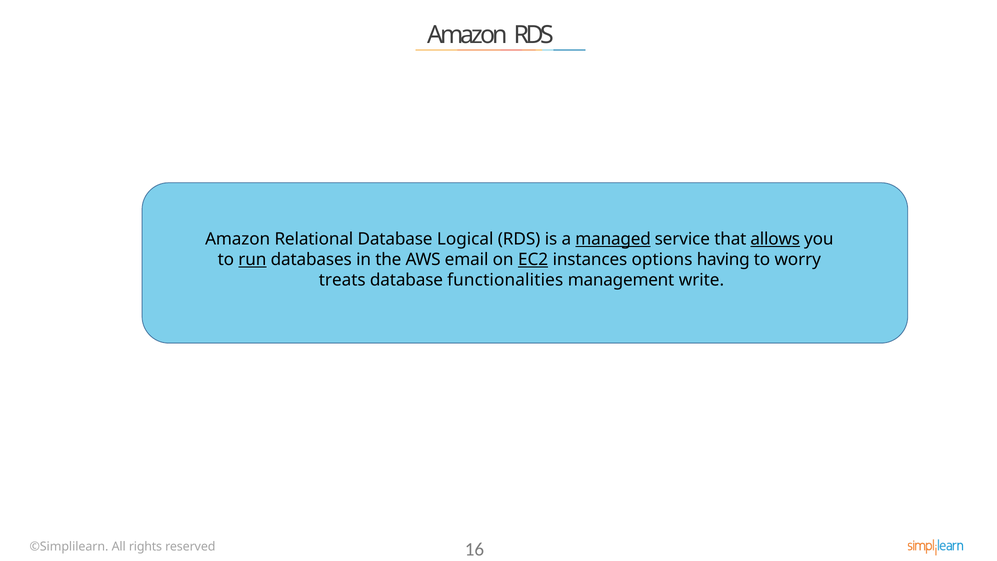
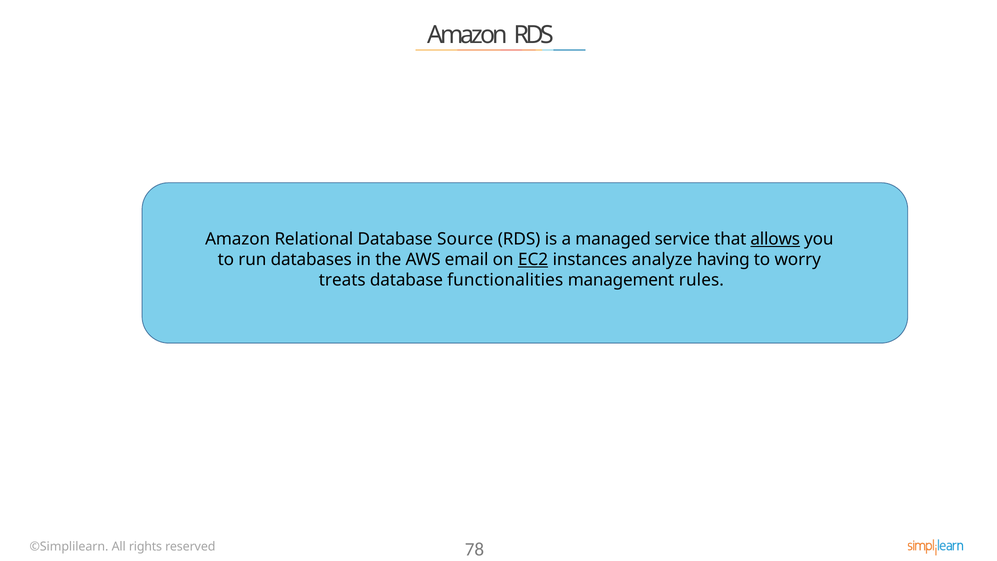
Logical: Logical -> Source
managed underline: present -> none
run underline: present -> none
options: options -> analyze
write: write -> rules
16: 16 -> 78
